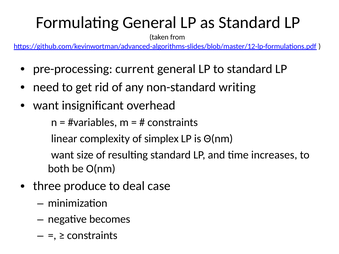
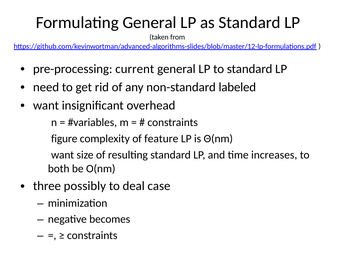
writing: writing -> labeled
linear: linear -> figure
simplex: simplex -> feature
produce: produce -> possibly
